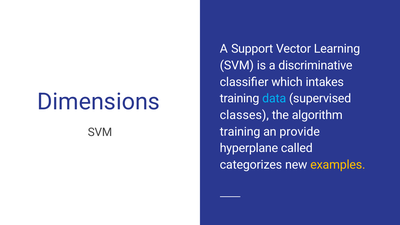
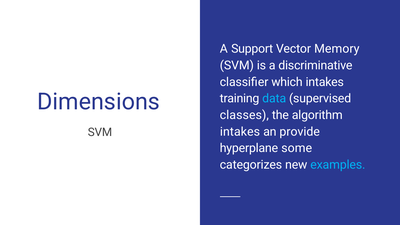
Learning: Learning -> Memory
training at (240, 132): training -> intakes
called: called -> some
examples colour: yellow -> light blue
